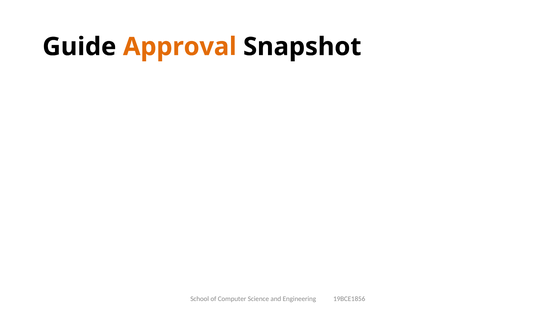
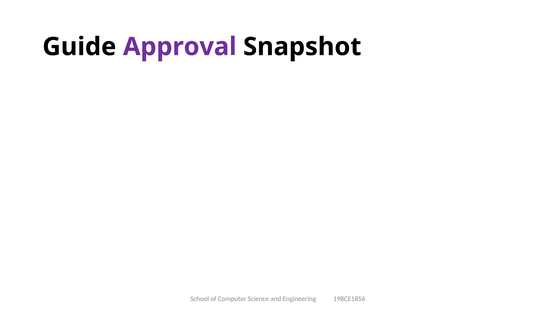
Approval colour: orange -> purple
